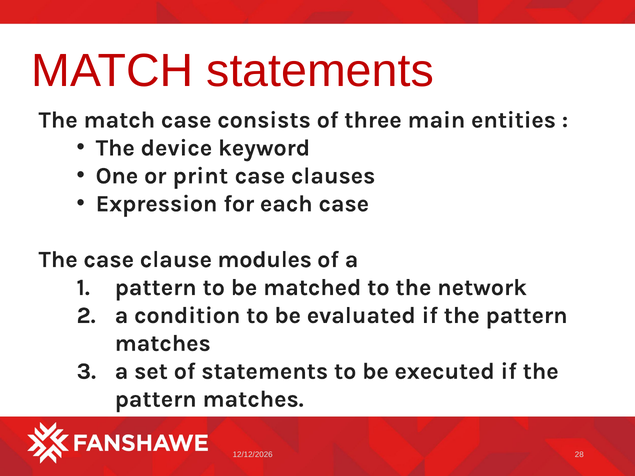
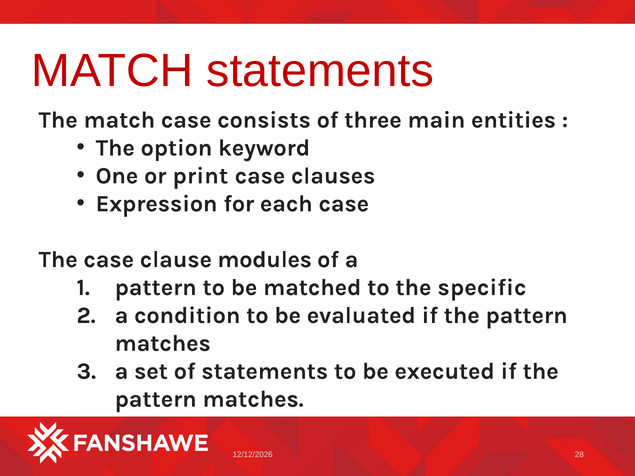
device: device -> option
network: network -> specific
